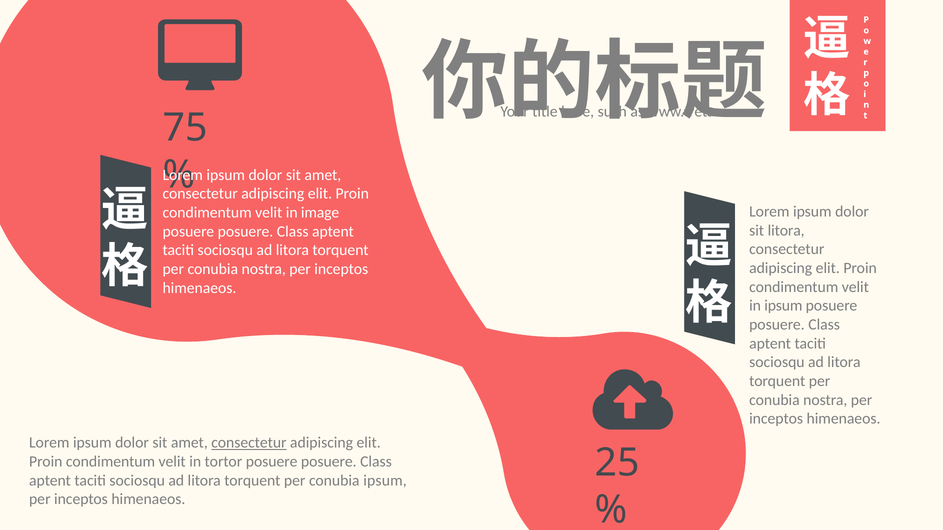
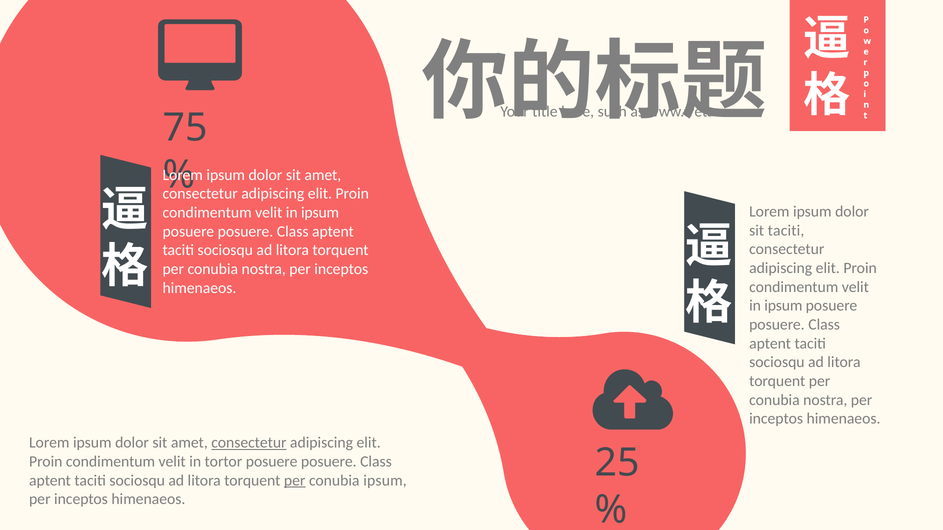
image at (320, 213): image -> ipsum
sit litora: litora -> taciti
per at (295, 481) underline: none -> present
